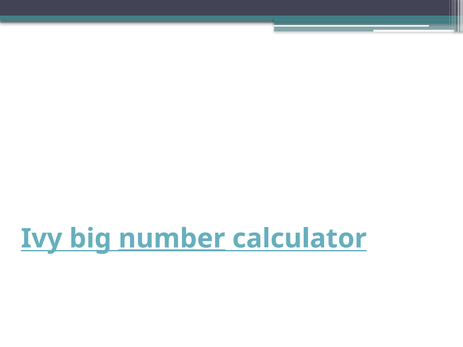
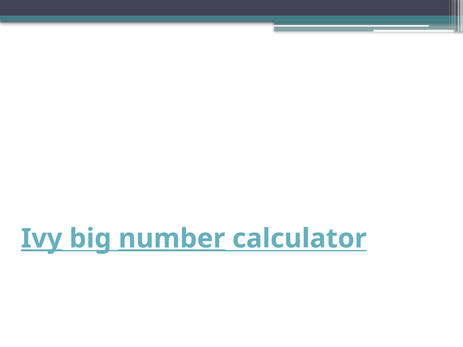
Ivy underline: none -> present
